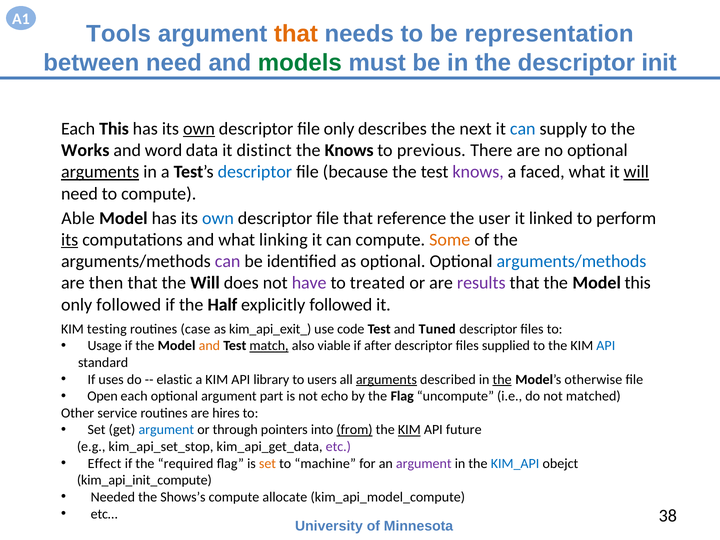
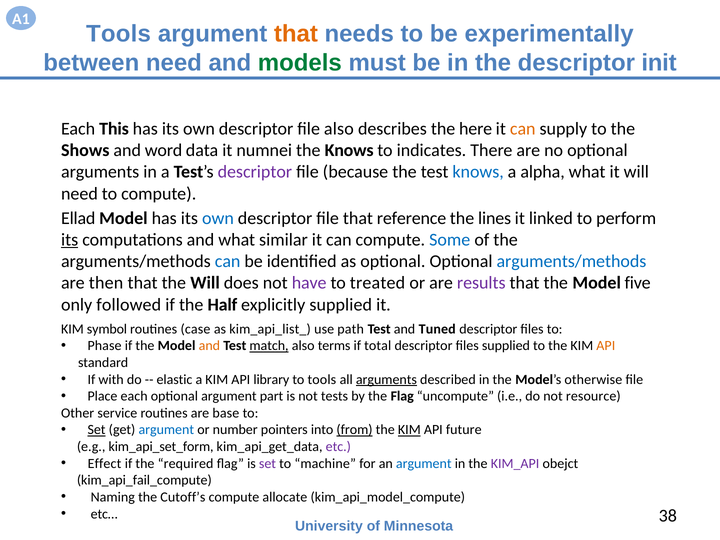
representation: representation -> experimentally
own at (199, 129) underline: present -> none
file only: only -> also
next: next -> here
can at (523, 129) colour: blue -> orange
Works: Works -> Shows
distinct: distinct -> numnei
previous: previous -> indicates
arguments at (100, 172) underline: present -> none
descriptor at (255, 172) colour: blue -> purple
knows at (478, 172) colour: purple -> blue
faced: faced -> alpha
will at (636, 172) underline: present -> none
Able: Able -> Ellad
user: user -> lines
linking: linking -> similar
Some colour: orange -> blue
can at (228, 261) colour: purple -> blue
Model this: this -> five
explicitly followed: followed -> supplied
testing: testing -> symbol
kim_api_exit_: kim_api_exit_ -> kim_api_list_
code: code -> path
Usage: Usage -> Phase
viable: viable -> terms
after: after -> total
API at (606, 346) colour: blue -> orange
uses: uses -> with
to users: users -> tools
the at (502, 379) underline: present -> none
Open: Open -> Place
echo: echo -> tests
matched: matched -> resource
hires: hires -> base
Set at (97, 430) underline: none -> present
through: through -> number
kim_api_set_stop: kim_api_set_stop -> kim_api_set_form
set at (268, 463) colour: orange -> purple
argument at (424, 463) colour: purple -> blue
KIM_API colour: blue -> purple
kim_api_init_compute: kim_api_init_compute -> kim_api_fail_compute
Needed: Needed -> Naming
Shows’s: Shows’s -> Cutoff’s
